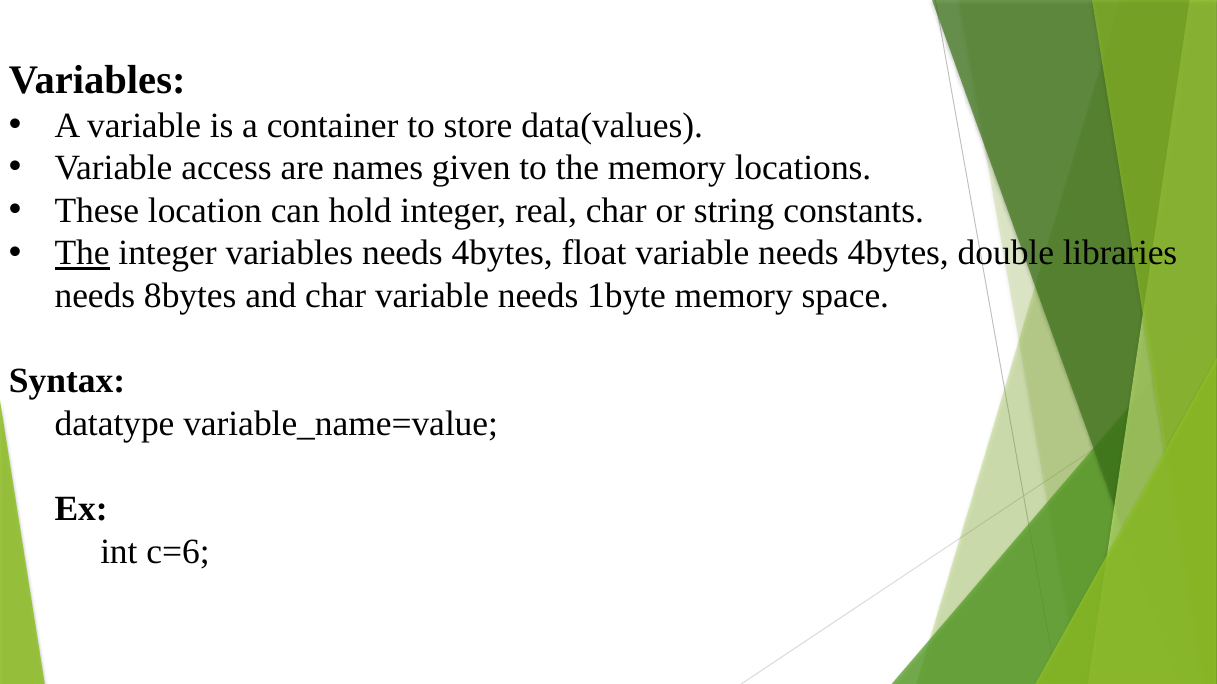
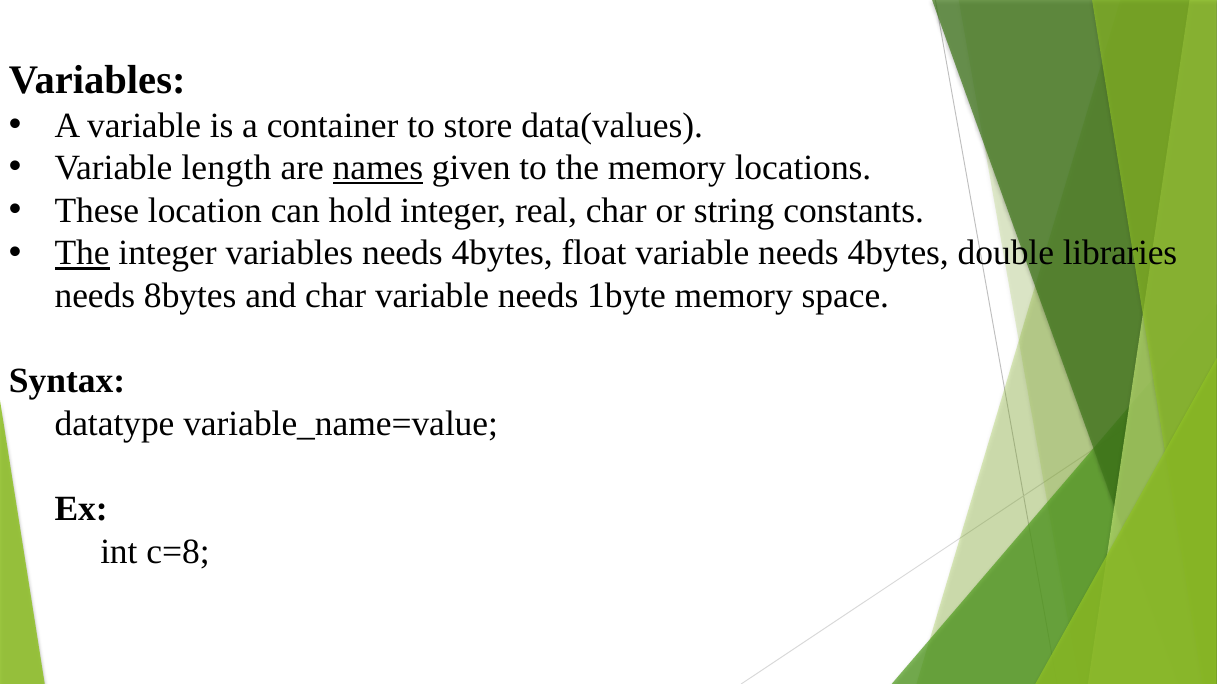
access: access -> length
names underline: none -> present
c=6: c=6 -> c=8
